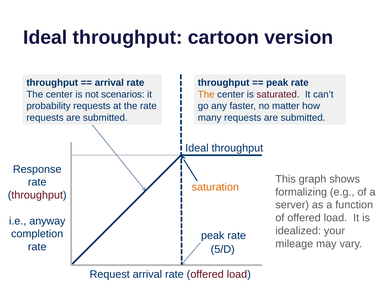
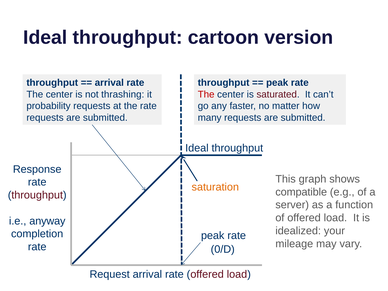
scenarios: scenarios -> thrashing
The at (206, 94) colour: orange -> red
formalizing: formalizing -> compatible
5/D: 5/D -> 0/D
